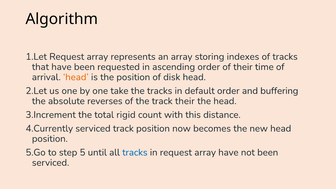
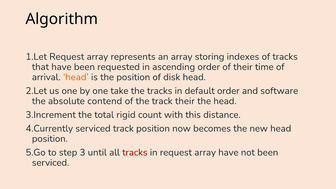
buffering: buffering -> software
reverses: reverses -> contend
5: 5 -> 3
tracks at (135, 152) colour: blue -> red
